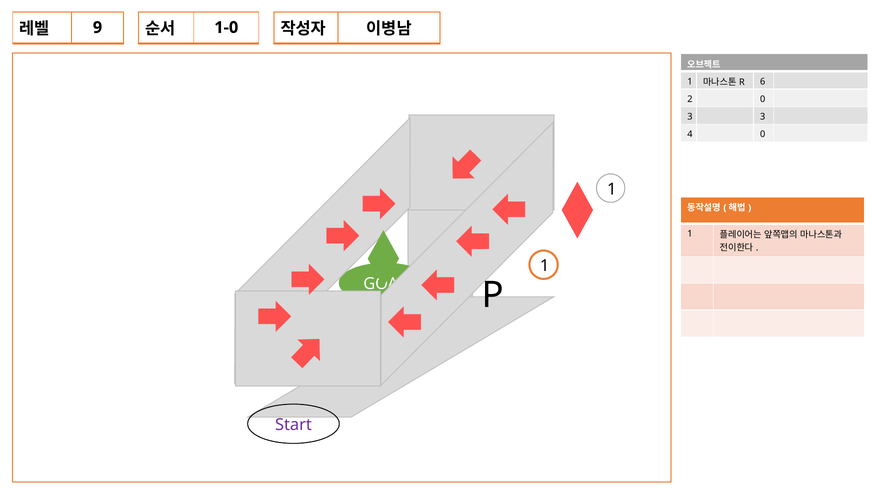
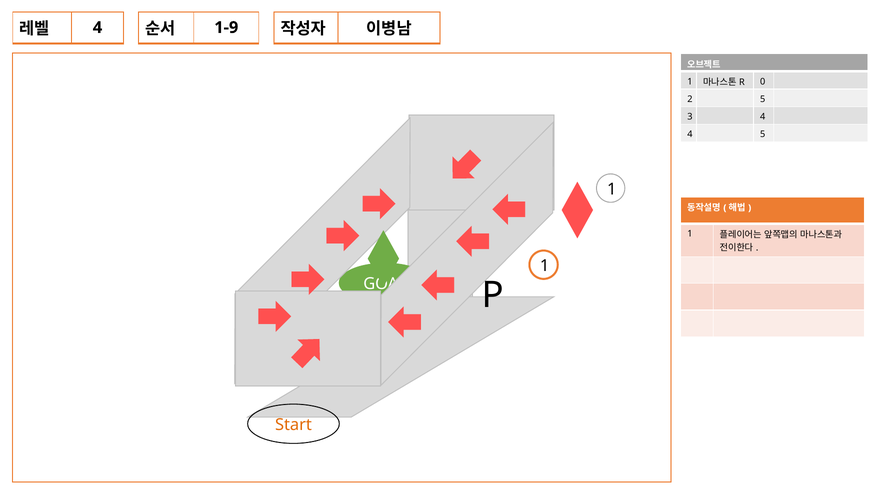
9 at (97, 27): 9 -> 4
1-0: 1-0 -> 1-9
6: 6 -> 0
2 0: 0 -> 5
3 3: 3 -> 4
4 0: 0 -> 5
Start colour: purple -> orange
